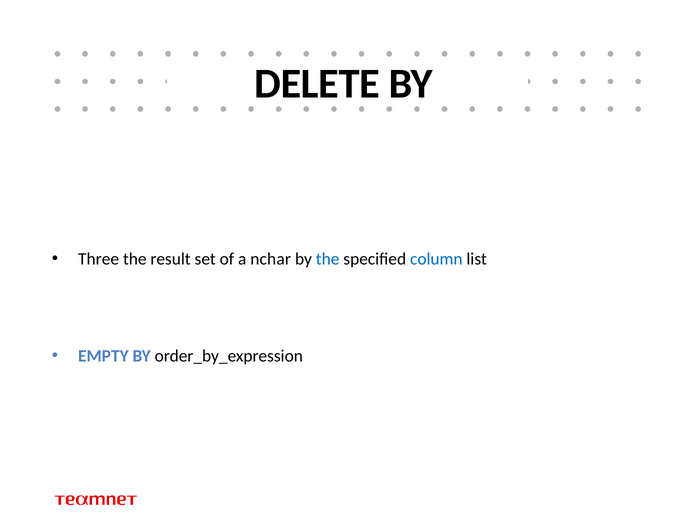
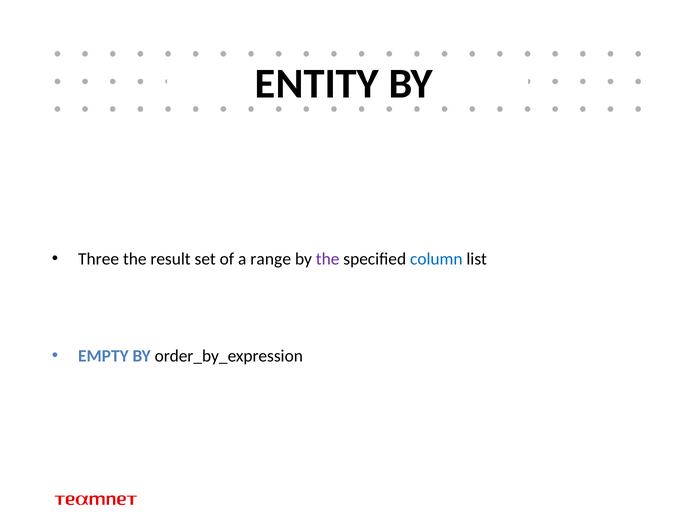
DELETE: DELETE -> ENTITY
nchar: nchar -> range
the at (328, 259) colour: blue -> purple
